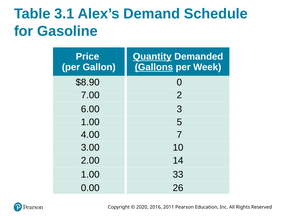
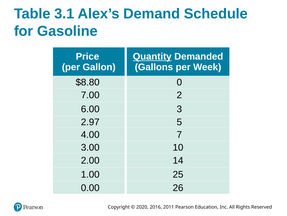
Gallons underline: present -> none
$8.90: $8.90 -> $8.80
1.00 at (90, 122): 1.00 -> 2.97
33: 33 -> 25
